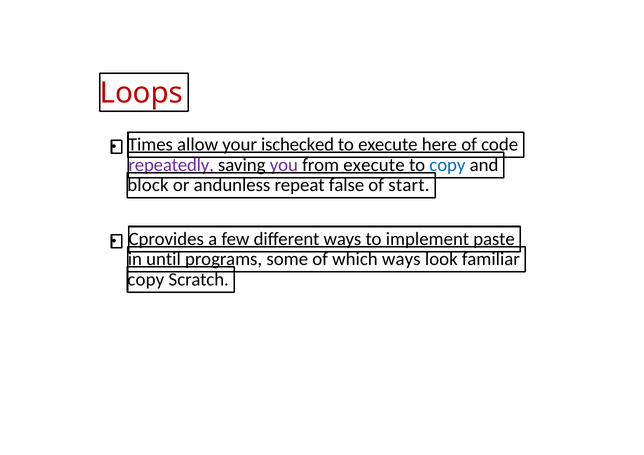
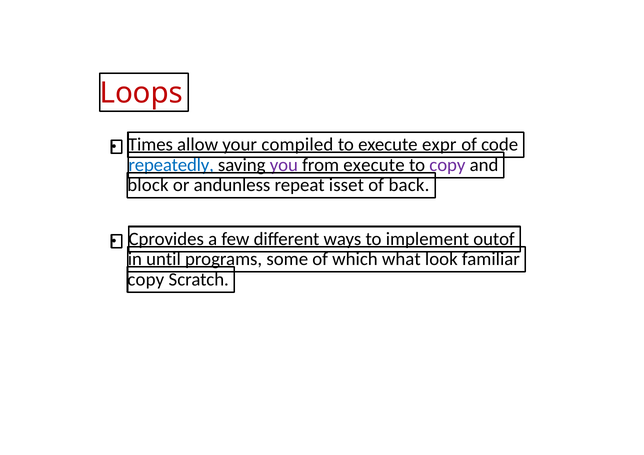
ischecked: ischecked -> compiled
here: here -> expr
repeatedly colour: purple -> blue
copy at (447, 165) colour: blue -> purple
false: false -> isset
start: start -> back
paste: paste -> outof
which ways: ways -> what
